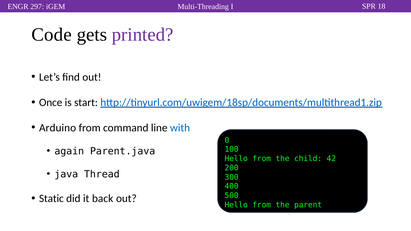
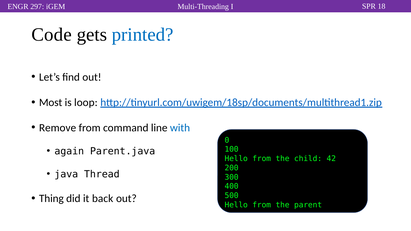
printed colour: purple -> blue
Once: Once -> Most
start: start -> loop
Arduino: Arduino -> Remove
Static: Static -> Thing
